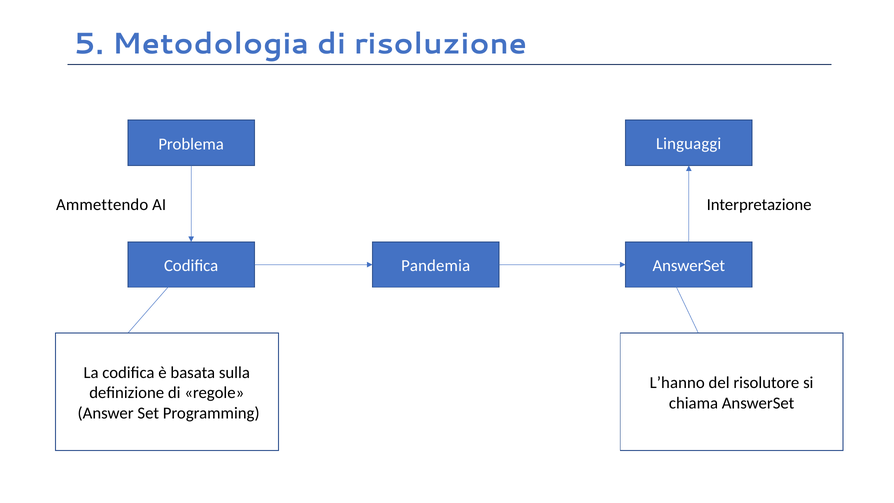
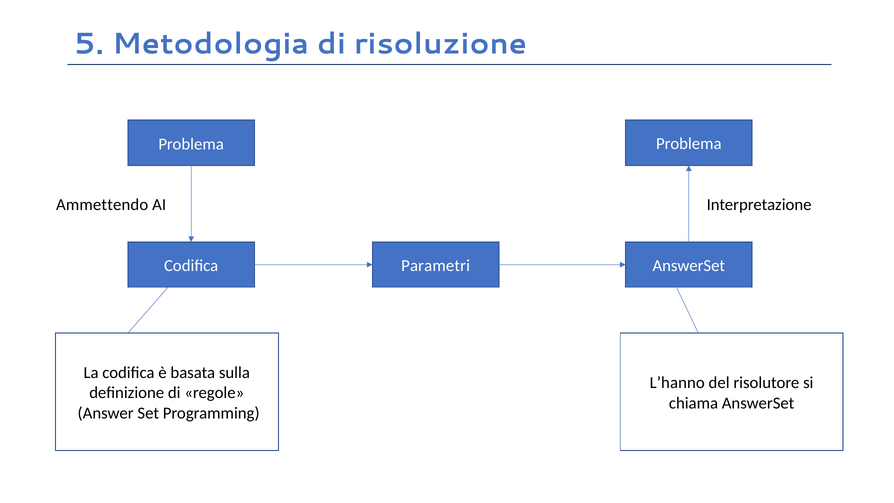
Linguaggi at (689, 144): Linguaggi -> Problema
Pandemia: Pandemia -> Parametri
